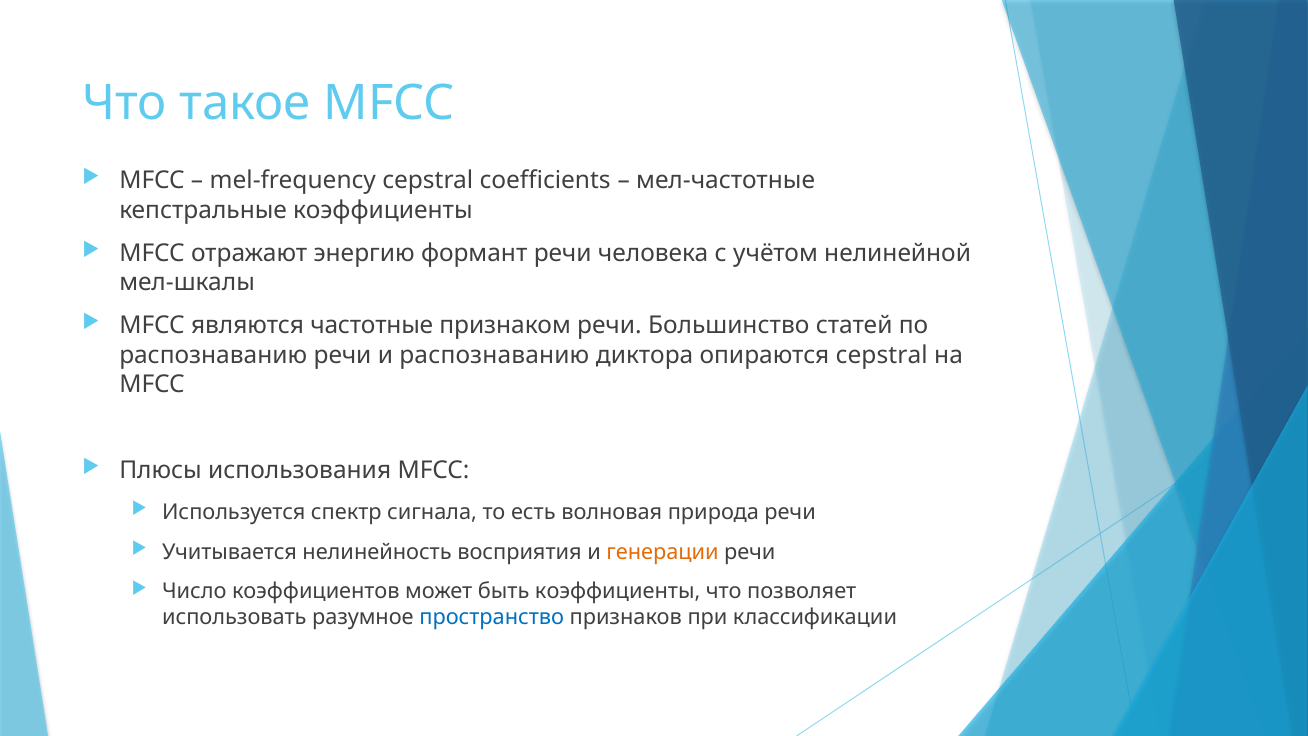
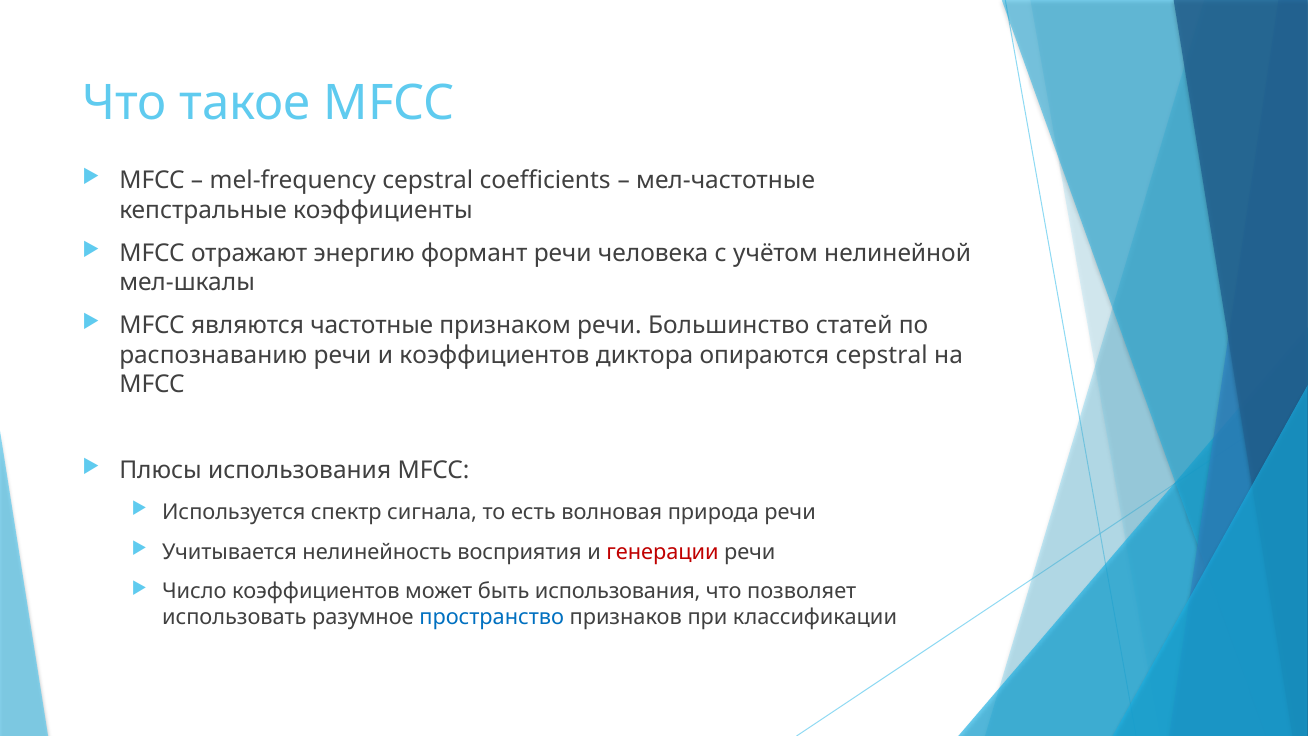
и распознаванию: распознаванию -> коэффициентов
генерации colour: orange -> red
быть коэффициенты: коэффициенты -> использования
